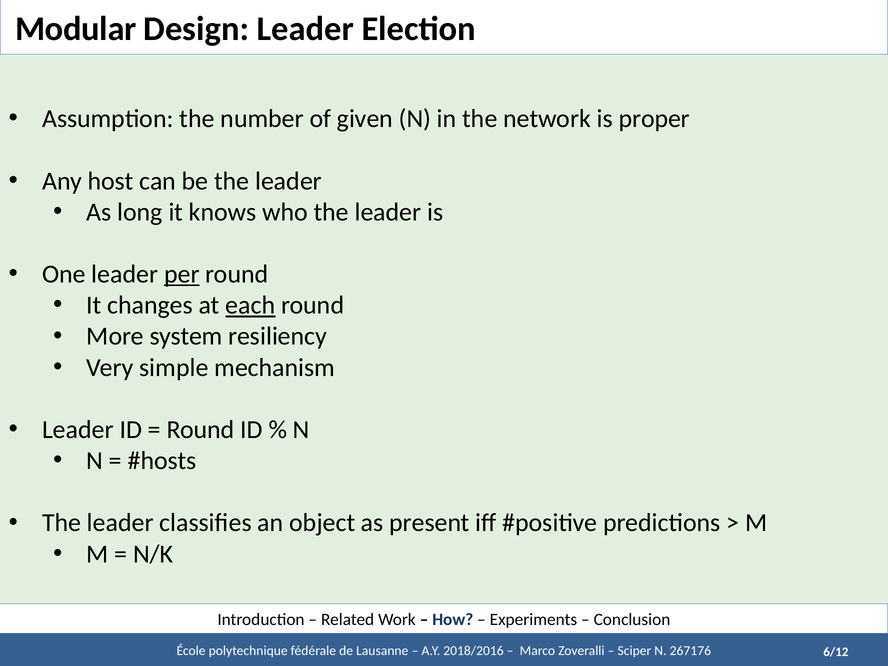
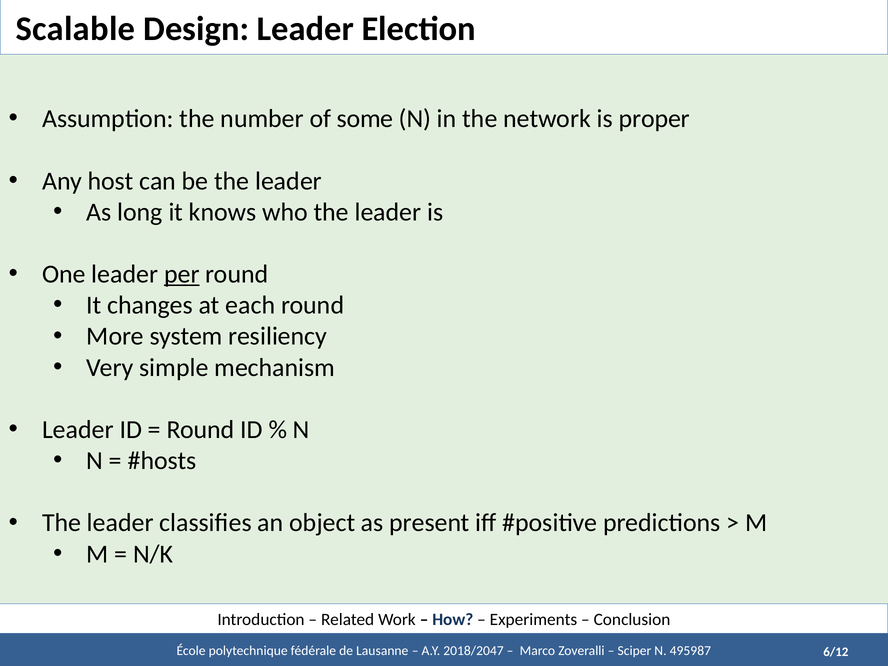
Modular: Modular -> Scalable
given: given -> some
each underline: present -> none
2018/2016: 2018/2016 -> 2018/2047
267176: 267176 -> 495987
